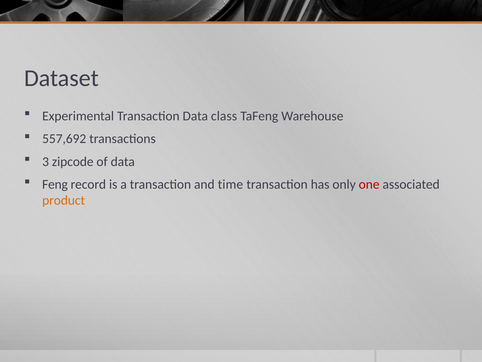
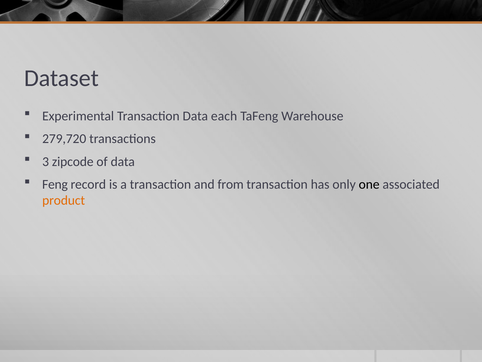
class: class -> each
557,692: 557,692 -> 279,720
time: time -> from
one colour: red -> black
